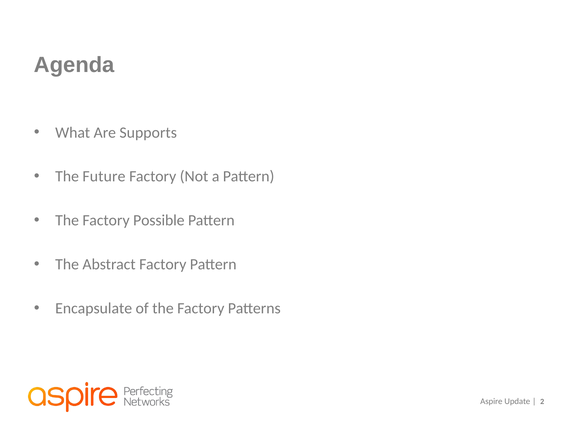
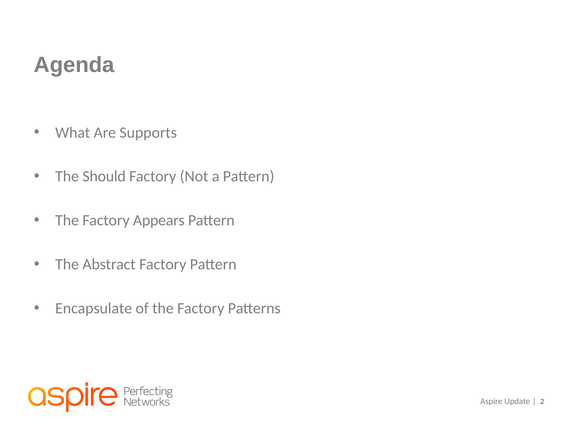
Future: Future -> Should
Possible: Possible -> Appears
